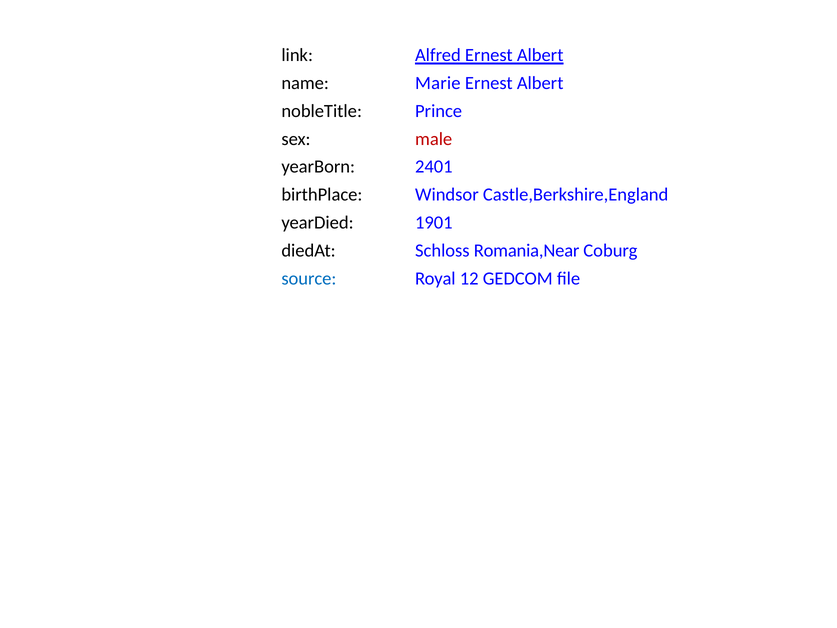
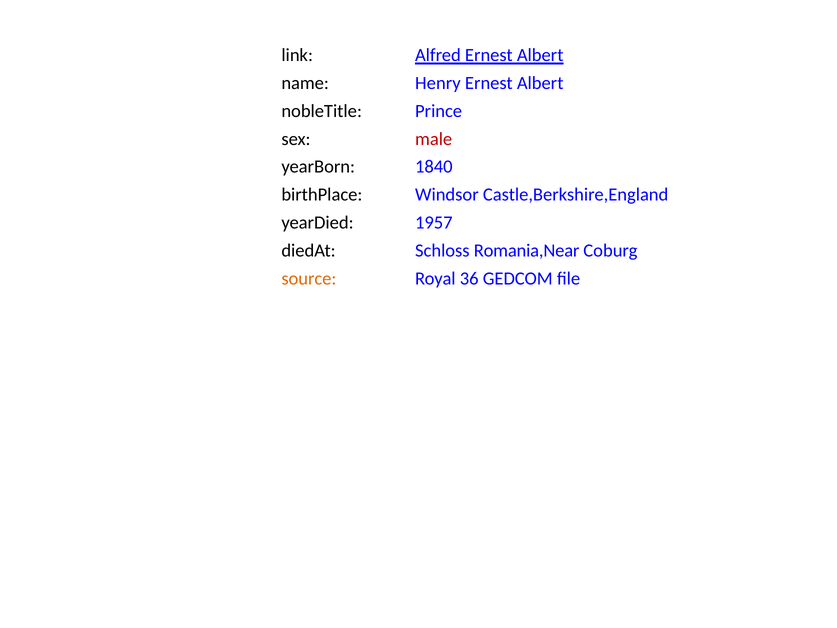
Marie: Marie -> Henry
2401: 2401 -> 1840
1901: 1901 -> 1957
source colour: blue -> orange
12: 12 -> 36
